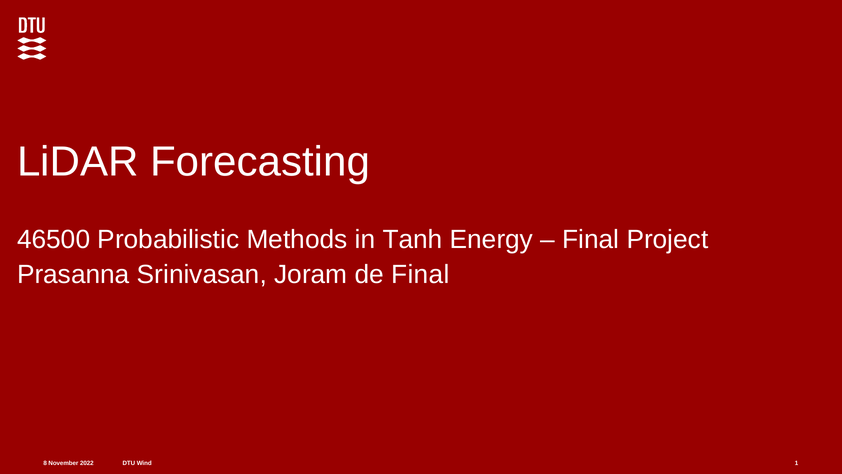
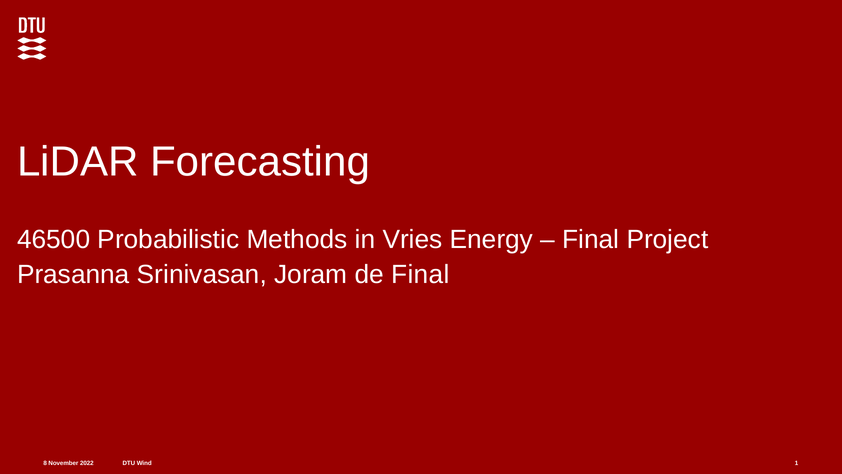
Tanh: Tanh -> Vries
